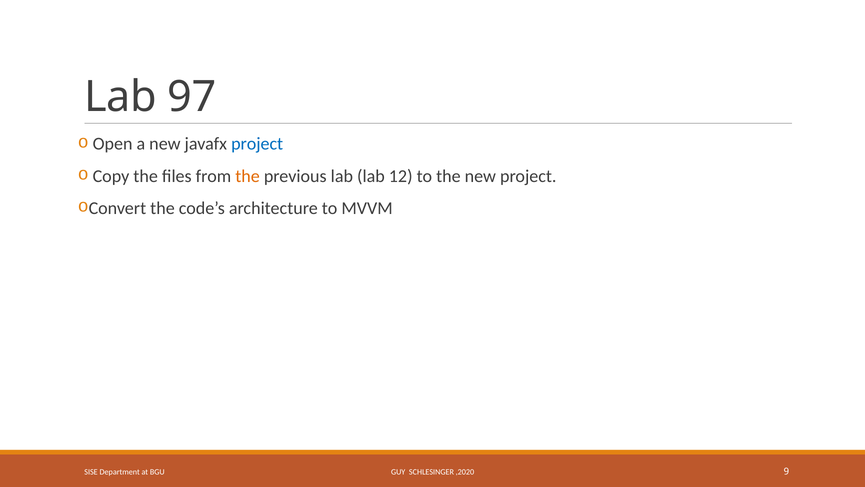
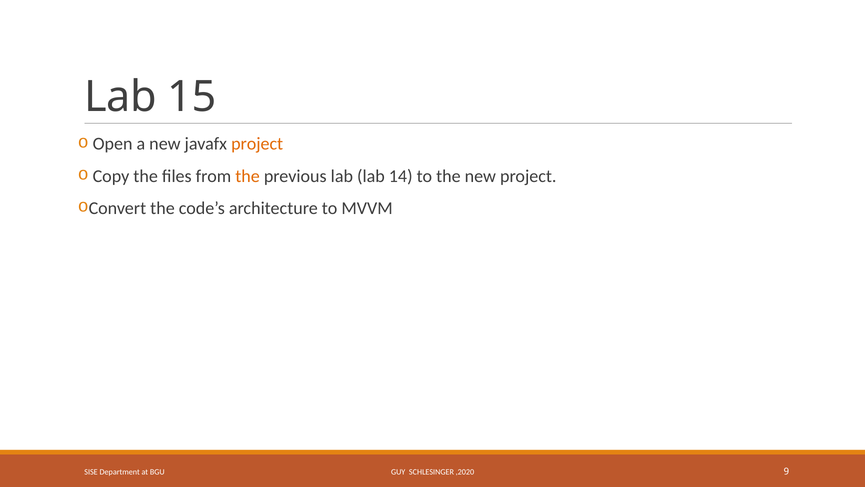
97: 97 -> 15
project at (257, 144) colour: blue -> orange
12: 12 -> 14
